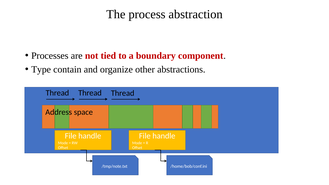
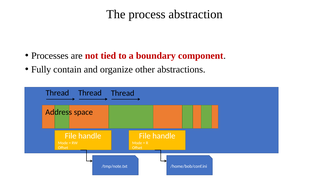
Type: Type -> Fully
